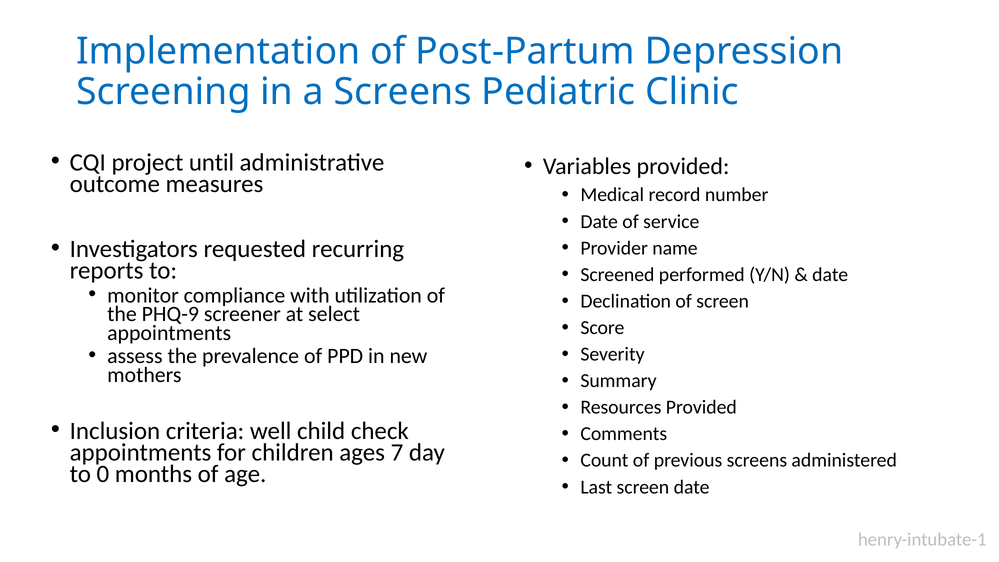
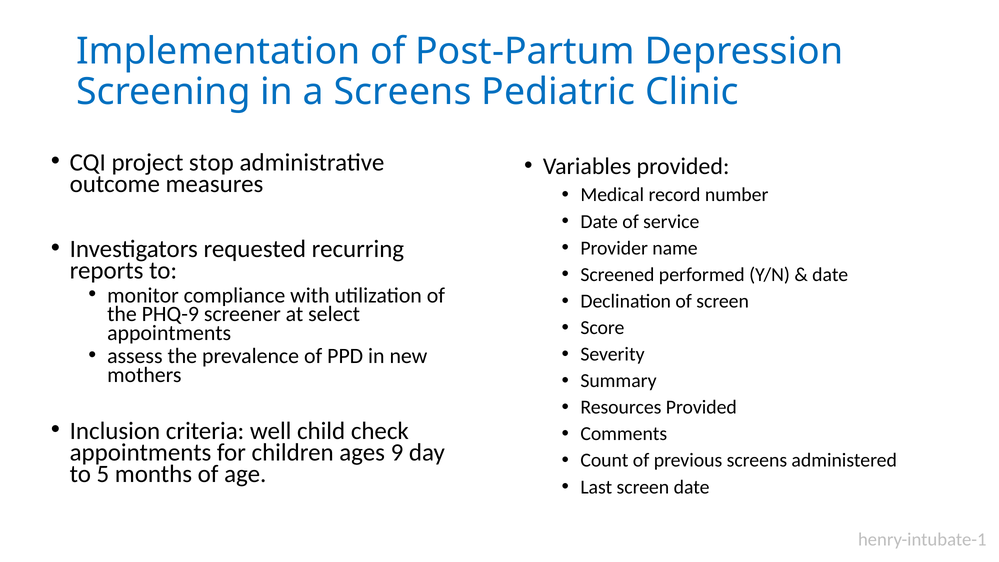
until: until -> stop
7: 7 -> 9
0: 0 -> 5
